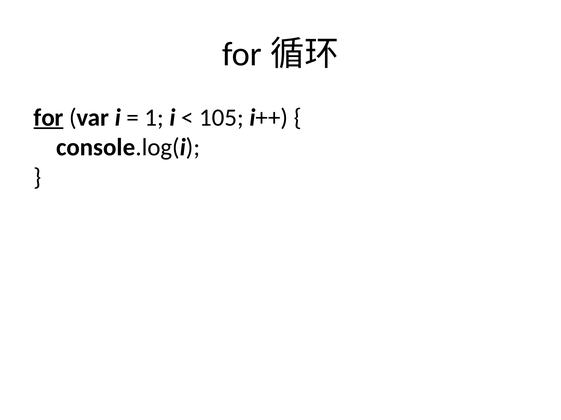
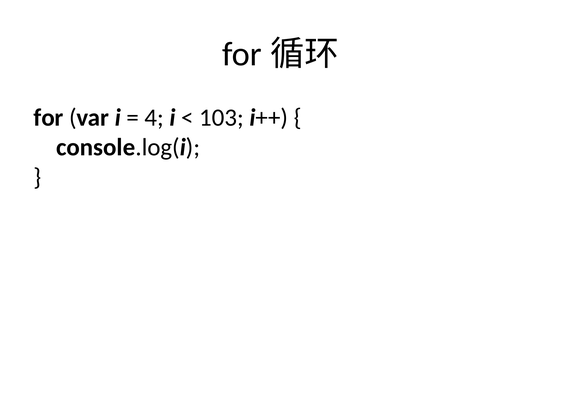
for underline: present -> none
1: 1 -> 4
105: 105 -> 103
